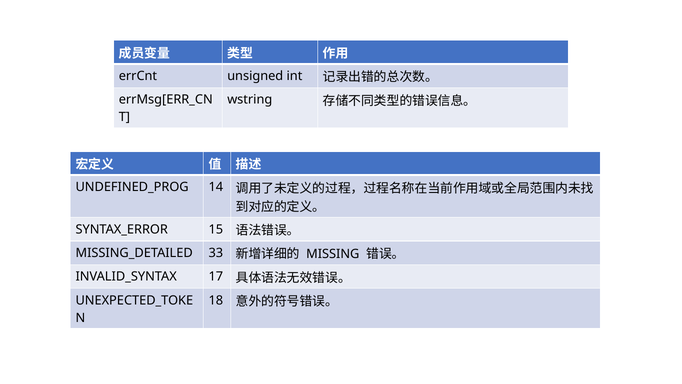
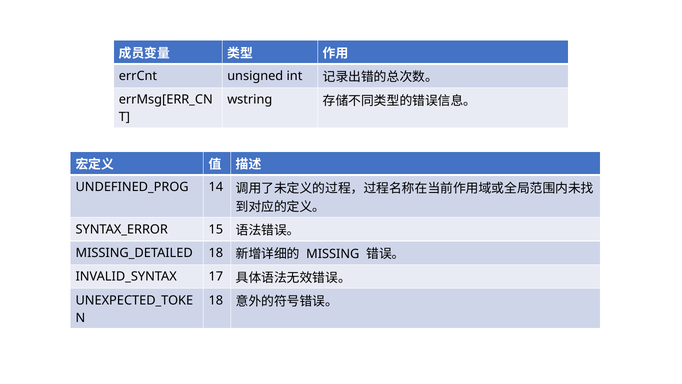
33 at (216, 253): 33 -> 18
